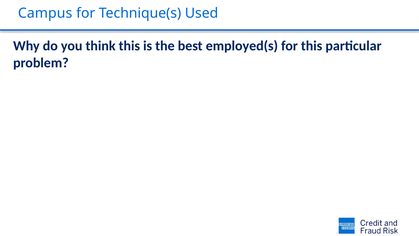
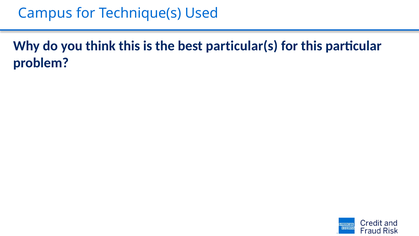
employed(s: employed(s -> particular(s
